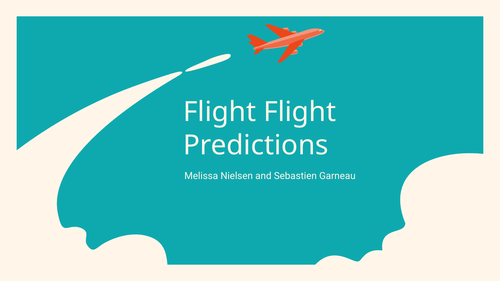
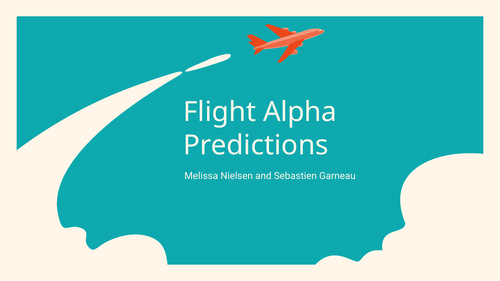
Flight Flight: Flight -> Alpha
